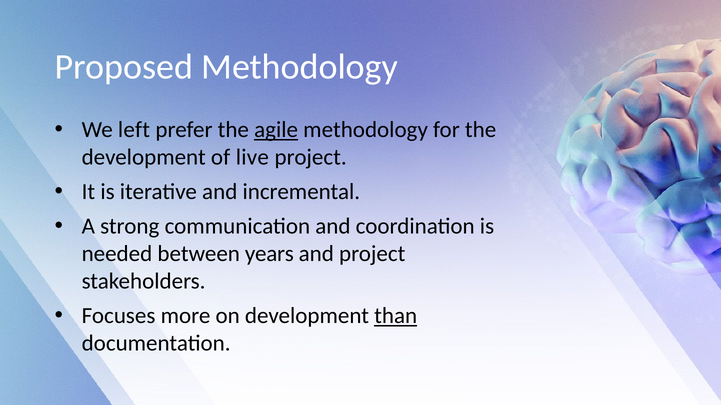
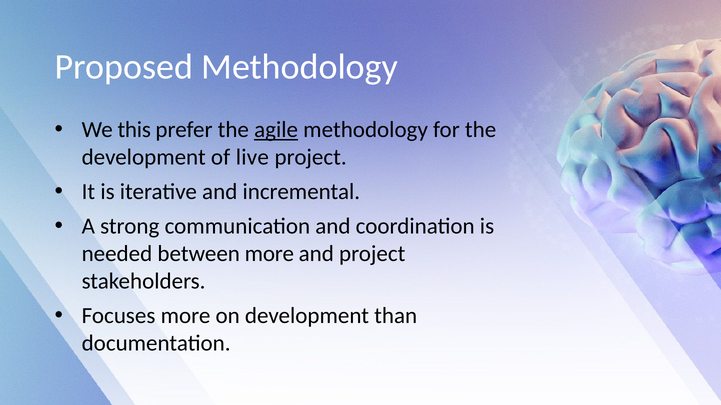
left: left -> this
between years: years -> more
than underline: present -> none
